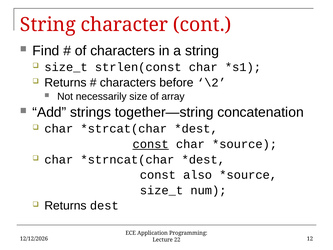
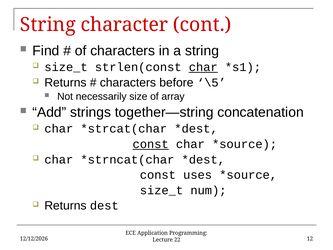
char at (203, 67) underline: none -> present
\2: \2 -> \5
also: also -> uses
